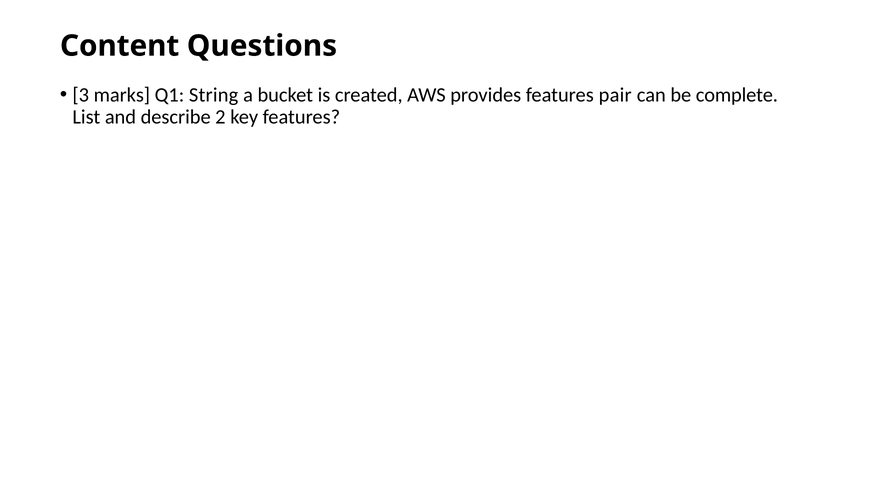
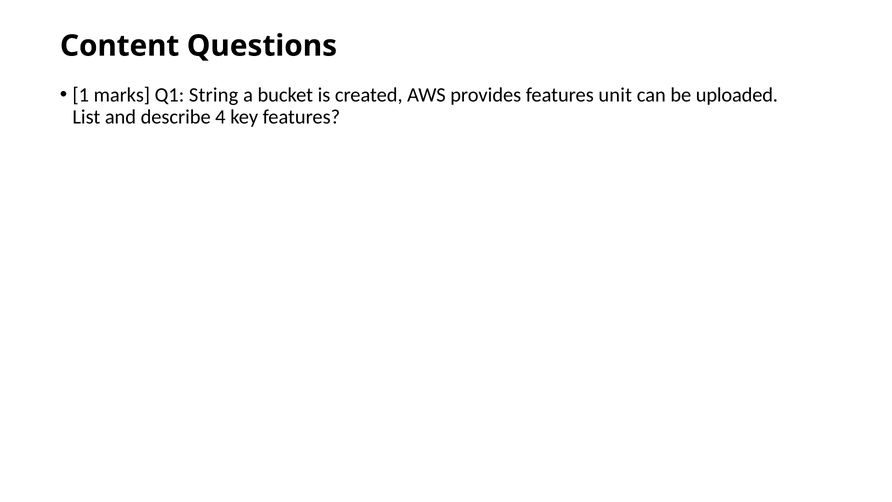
3: 3 -> 1
pair: pair -> unit
complete: complete -> uploaded
2: 2 -> 4
